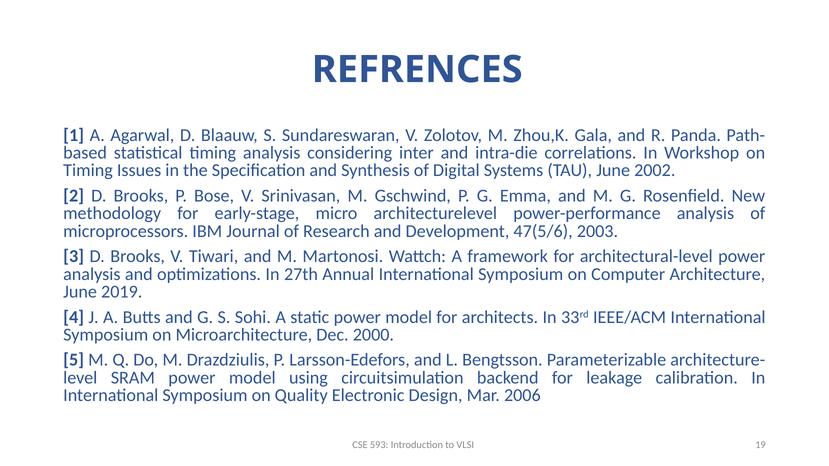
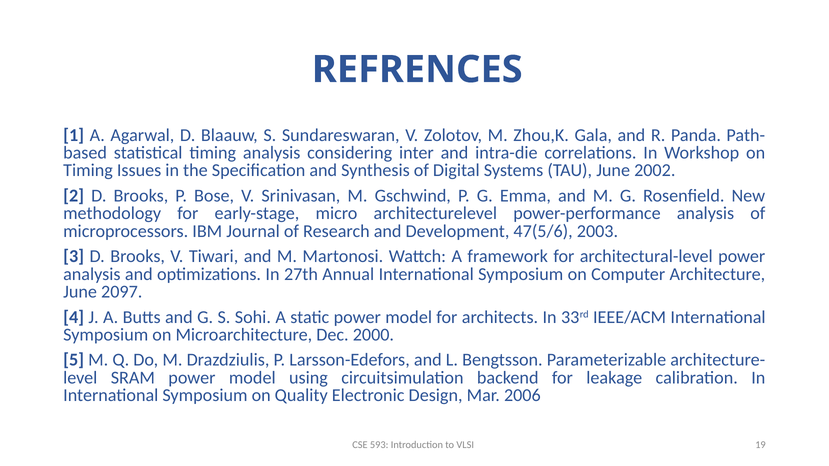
2019: 2019 -> 2097
